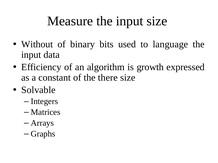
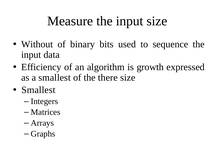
language: language -> sequence
a constant: constant -> smallest
Solvable at (38, 90): Solvable -> Smallest
